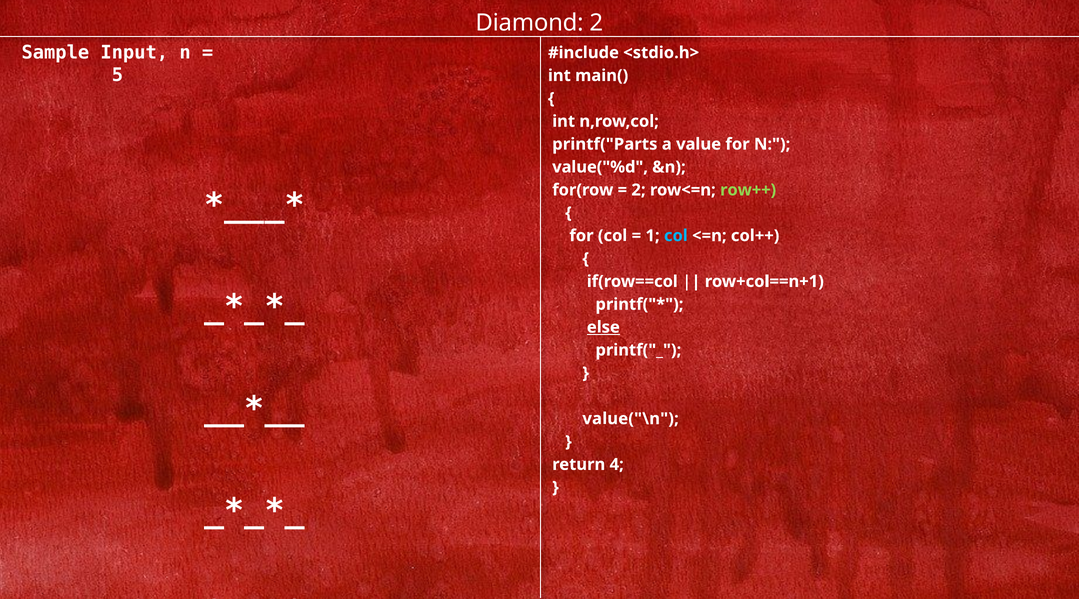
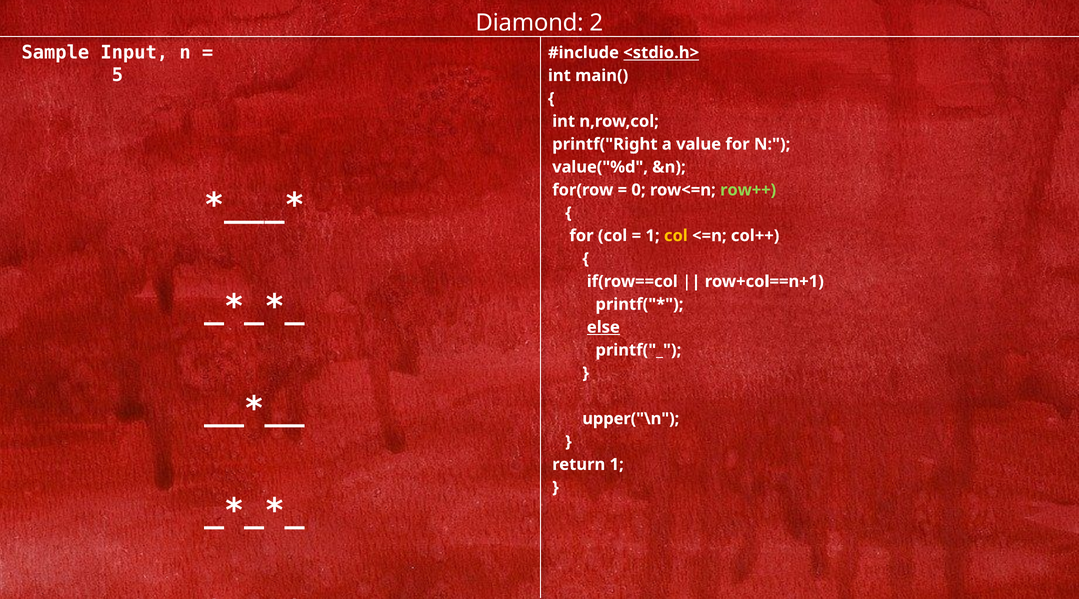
<stdio.h> underline: none -> present
printf("Parts: printf("Parts -> printf("Right
2 at (639, 190): 2 -> 0
col at (676, 236) colour: light blue -> yellow
value("\n: value("\n -> upper("\n
return 4: 4 -> 1
